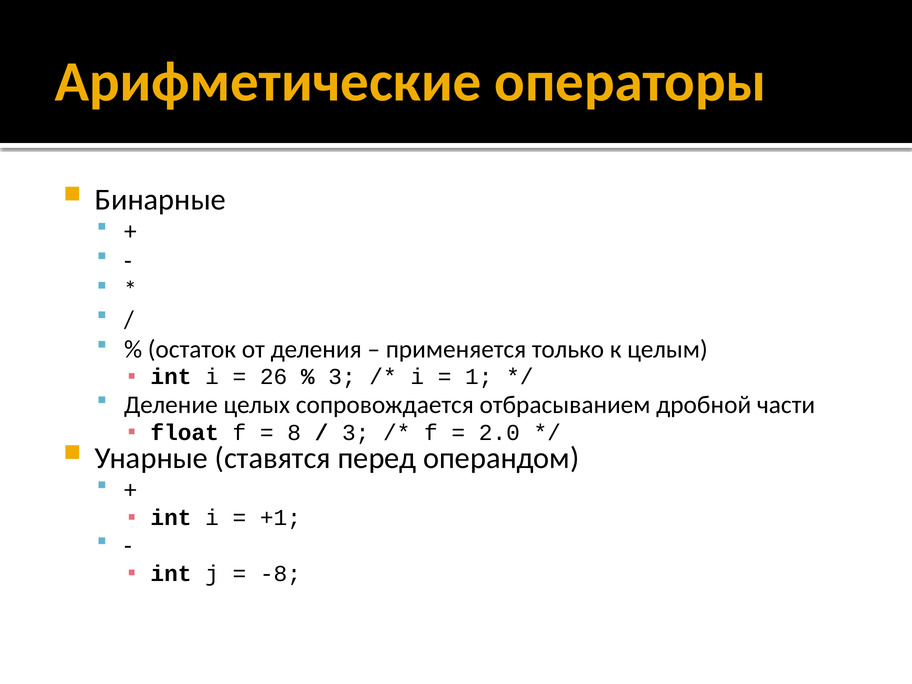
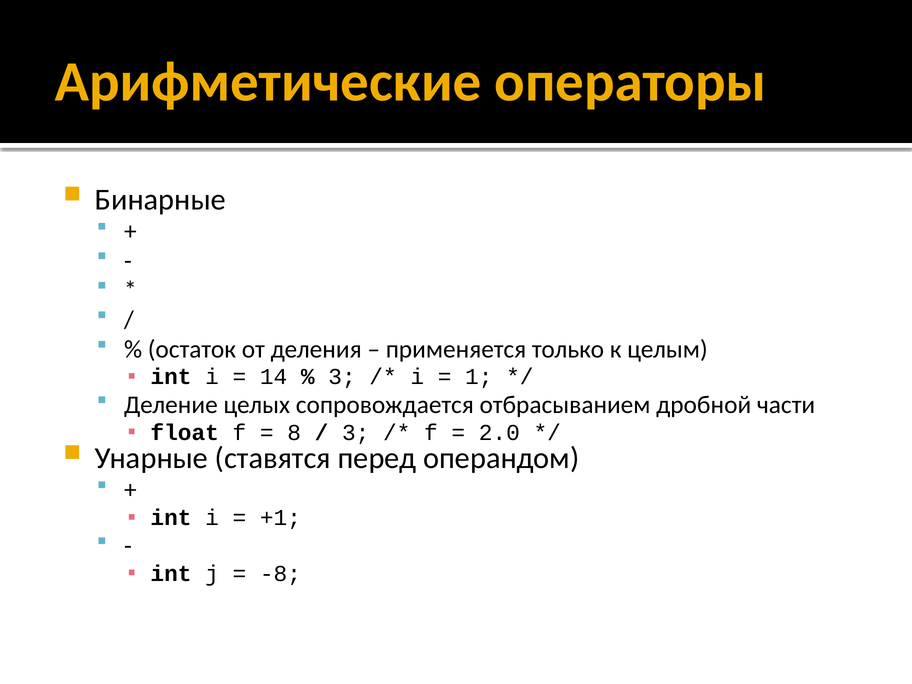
26: 26 -> 14
